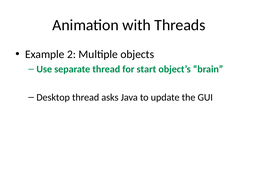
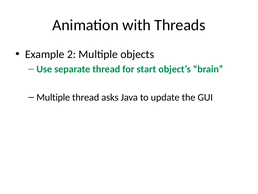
Desktop at (53, 97): Desktop -> Multiple
